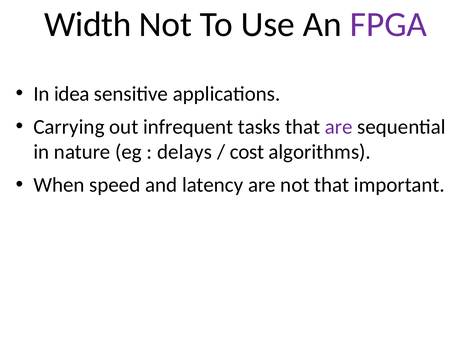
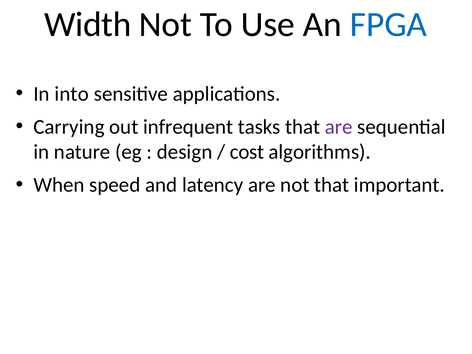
FPGA colour: purple -> blue
idea: idea -> into
delays: delays -> design
